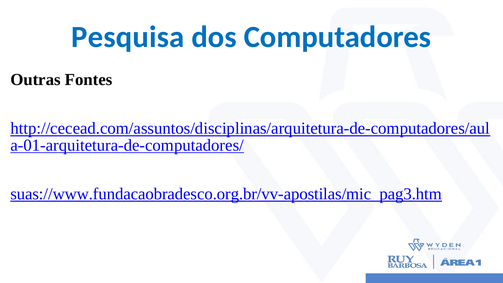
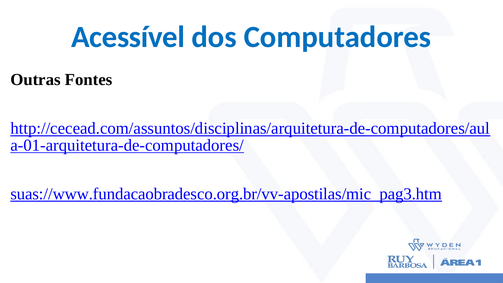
Pesquisa: Pesquisa -> Acessível
